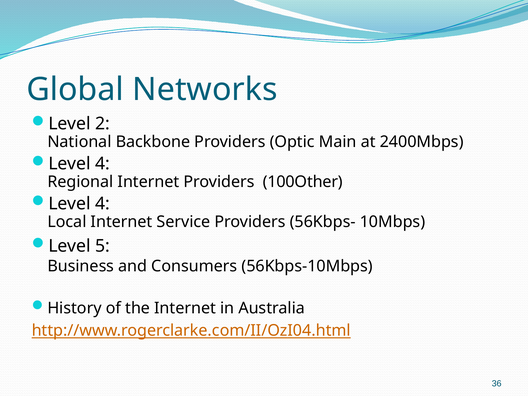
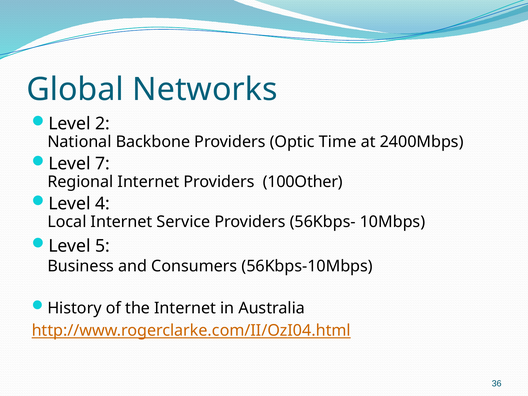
Main: Main -> Time
4 at (103, 164): 4 -> 7
